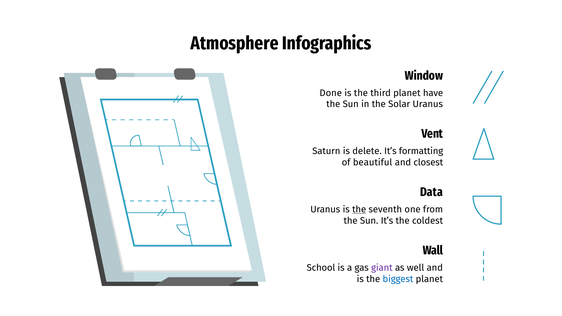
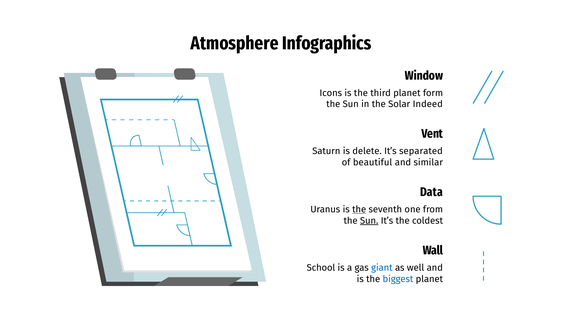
Done: Done -> Icons
have: have -> form
Solar Uranus: Uranus -> Indeed
formatting: formatting -> separated
closest: closest -> similar
Sun at (369, 221) underline: none -> present
giant colour: purple -> blue
